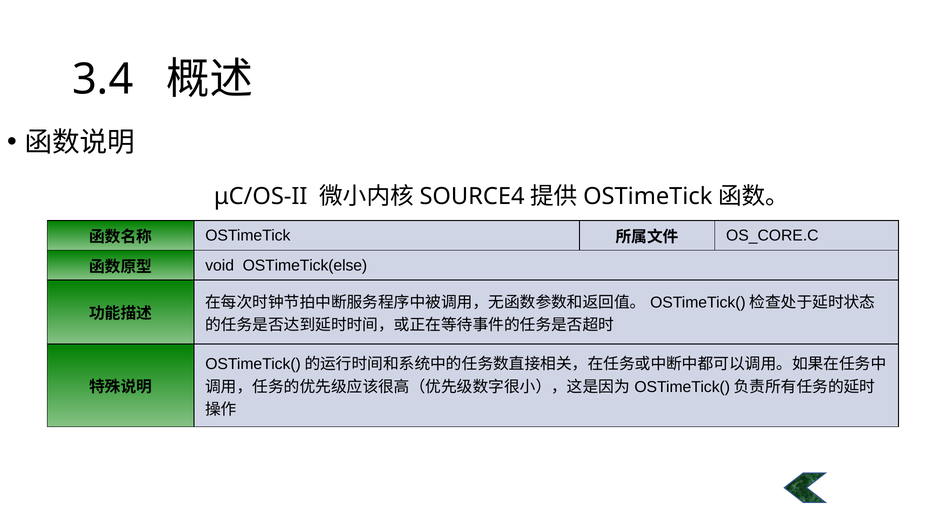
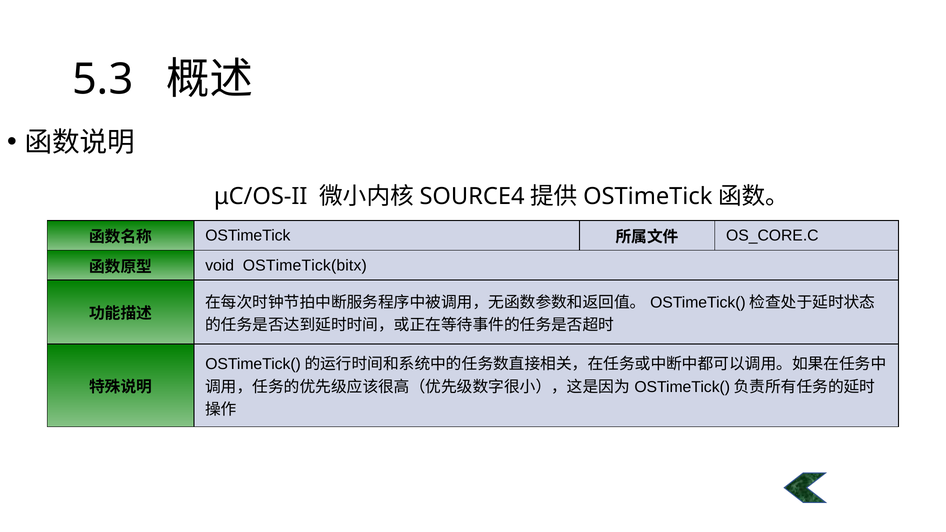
3.4: 3.4 -> 5.3
OSTimeTick(else: OSTimeTick(else -> OSTimeTick(bitx
